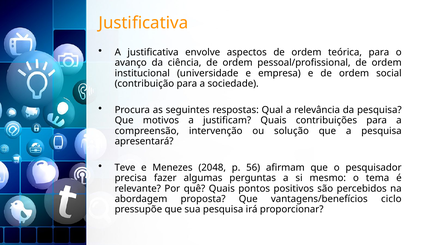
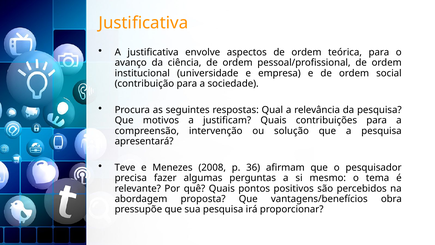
2048: 2048 -> 2008
56: 56 -> 36
ciclo: ciclo -> obra
